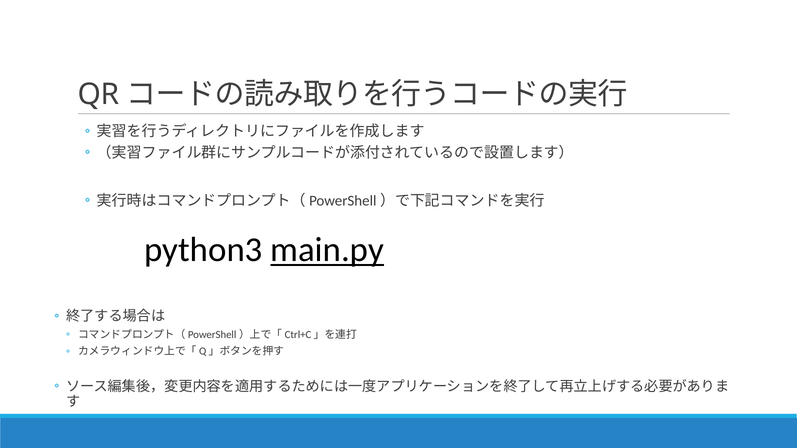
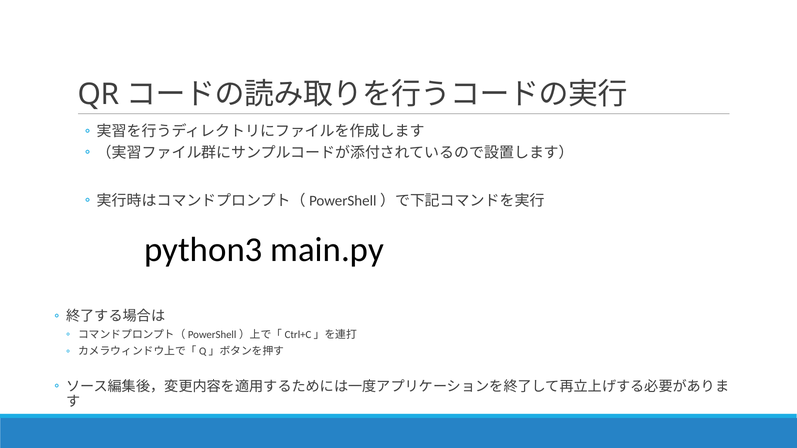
main.py underline: present -> none
